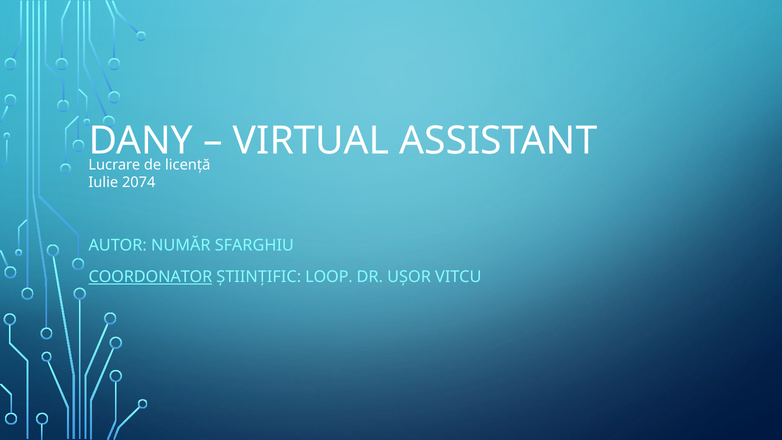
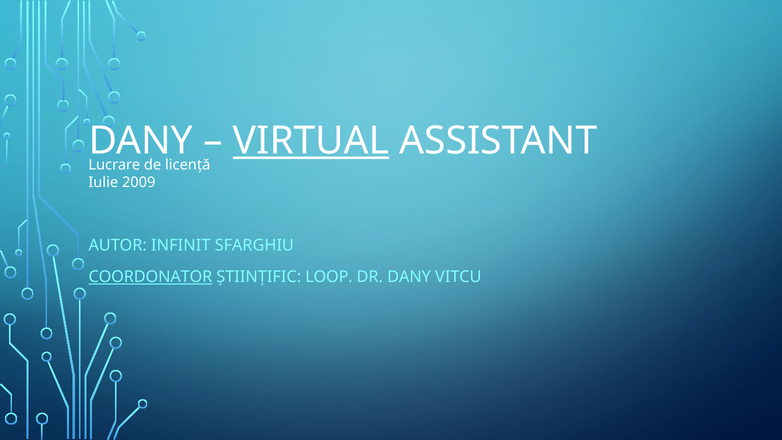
VIRTUAL underline: none -> present
2074: 2074 -> 2009
NUMĂR: NUMĂR -> INFINIT
DR UȘOR: UȘOR -> DANY
